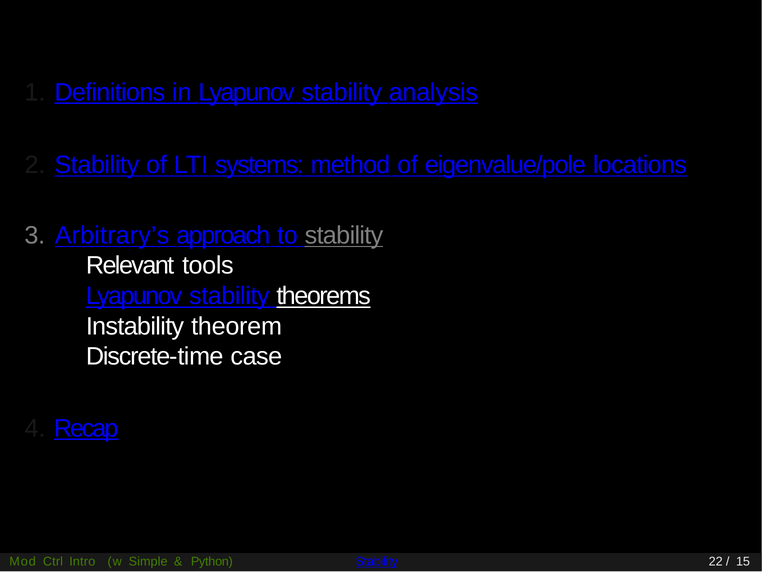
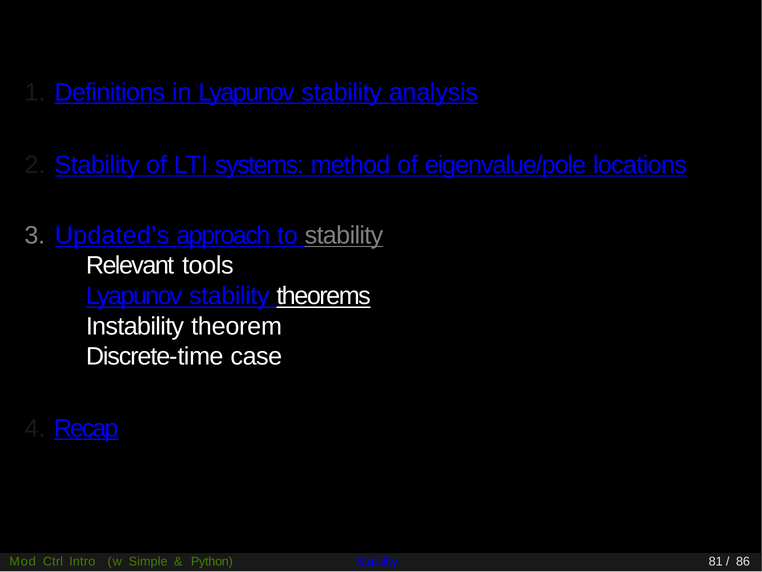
Arbitrary’s: Arbitrary’s -> Updated’s
22: 22 -> 81
15: 15 -> 86
